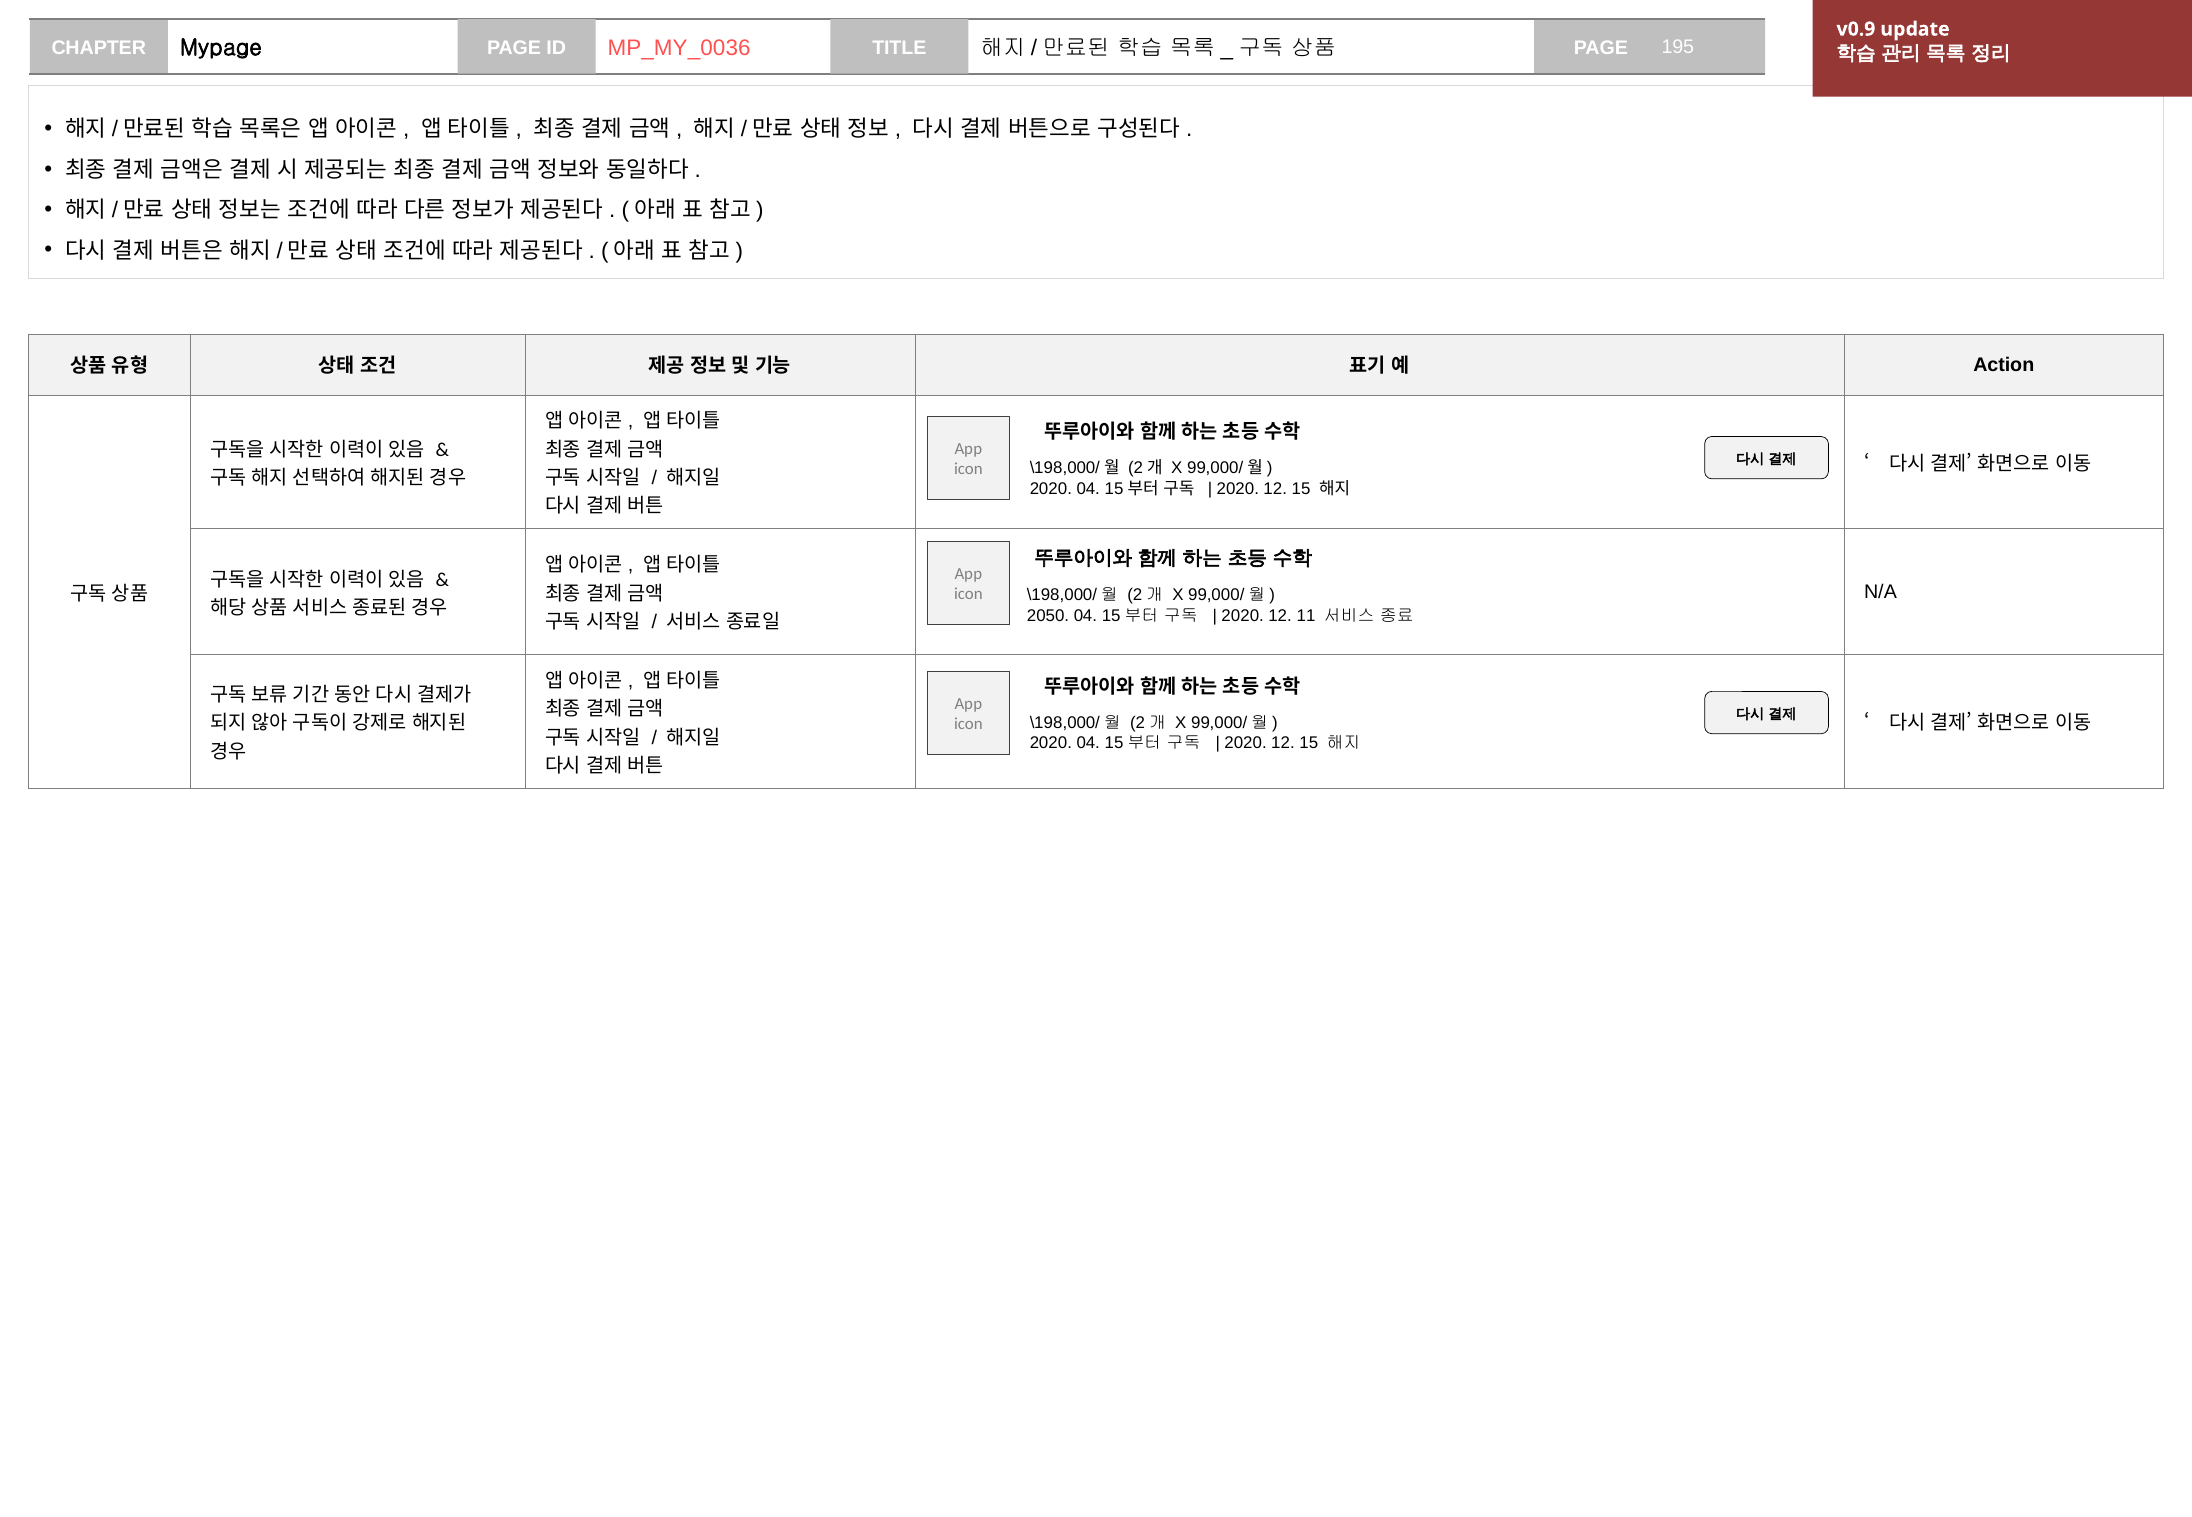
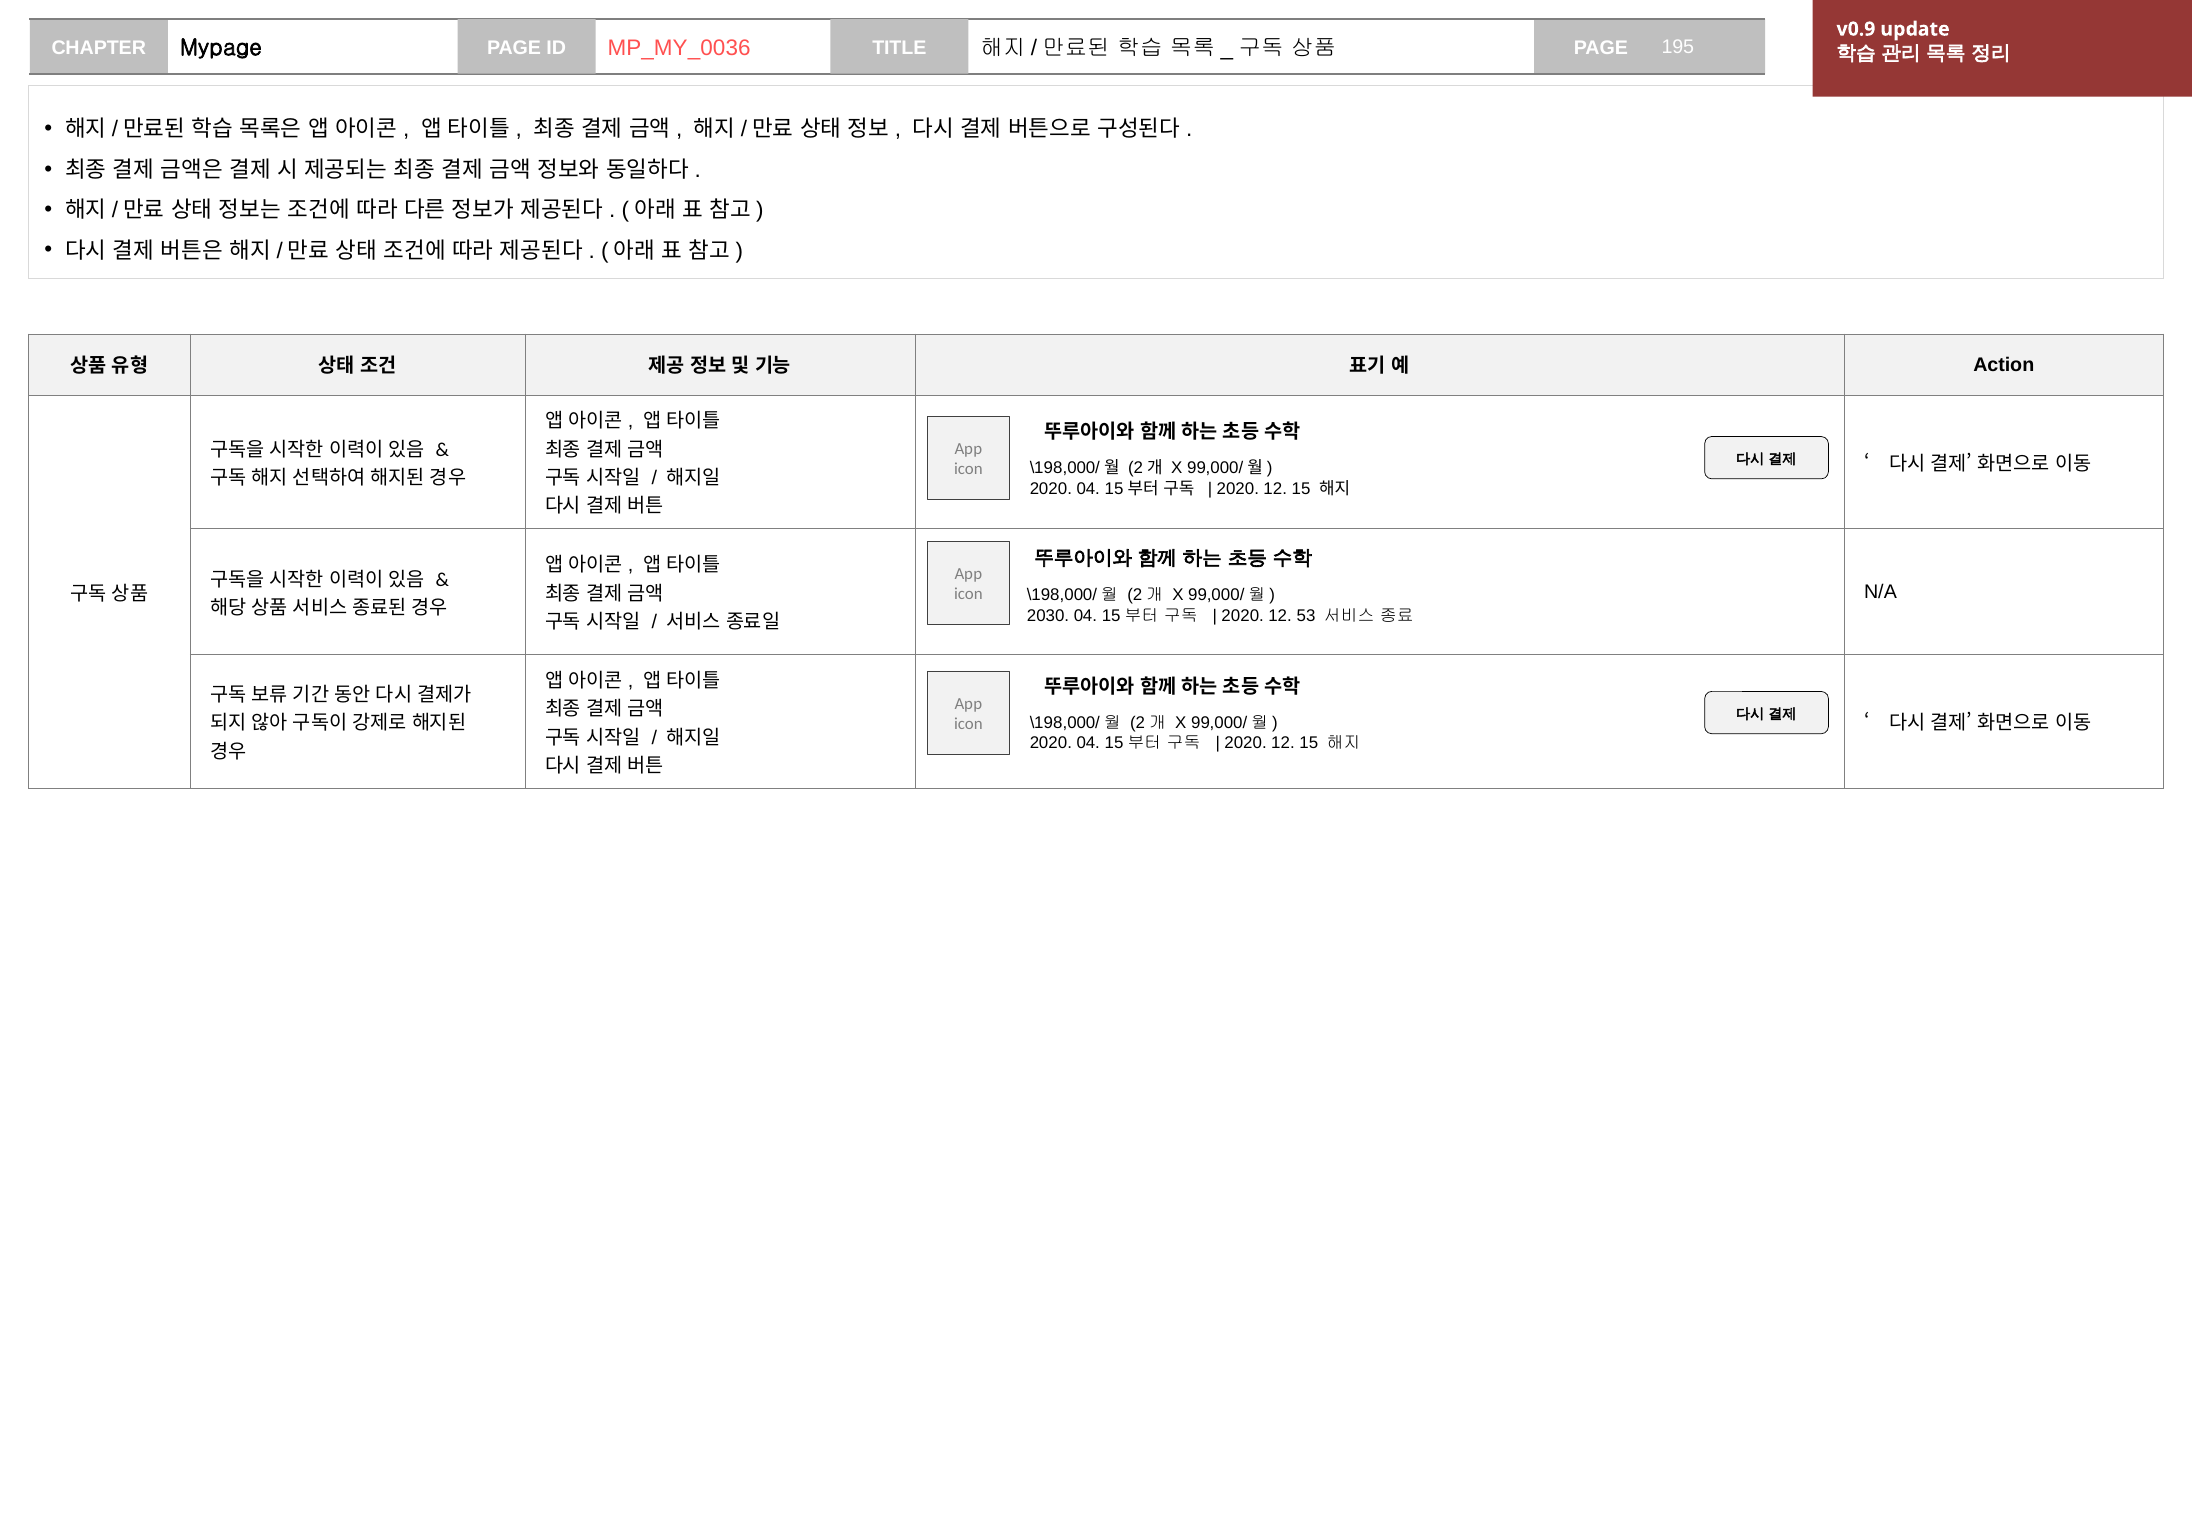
2050: 2050 -> 2030
11: 11 -> 53
